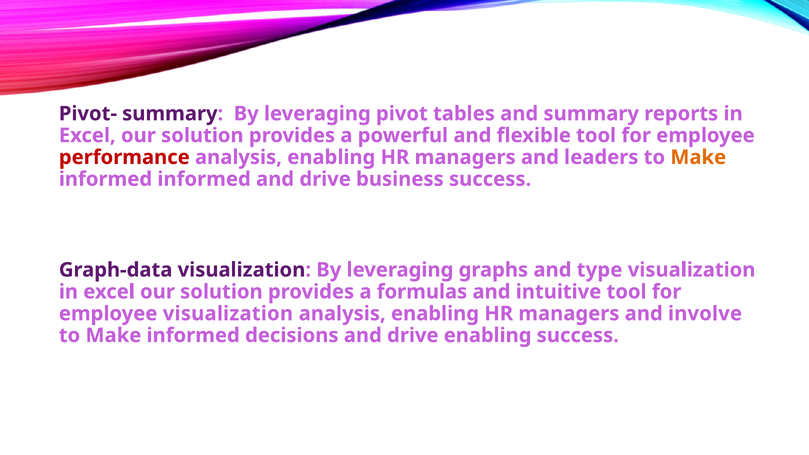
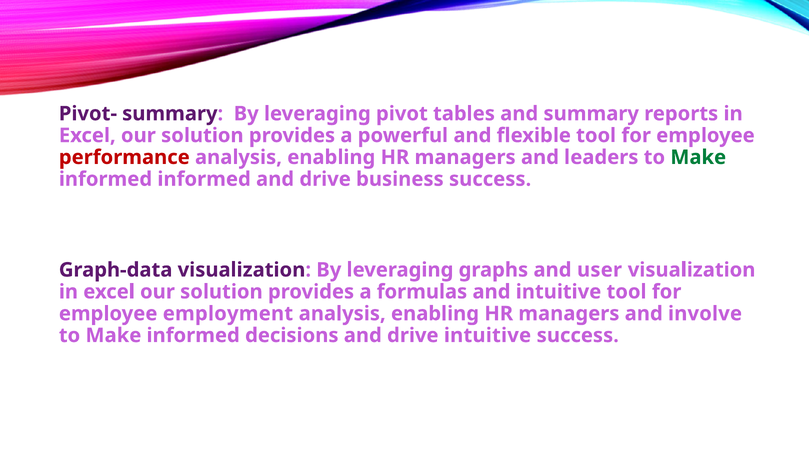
Make at (698, 157) colour: orange -> green
type: type -> user
employee visualization: visualization -> employment
drive enabling: enabling -> intuitive
